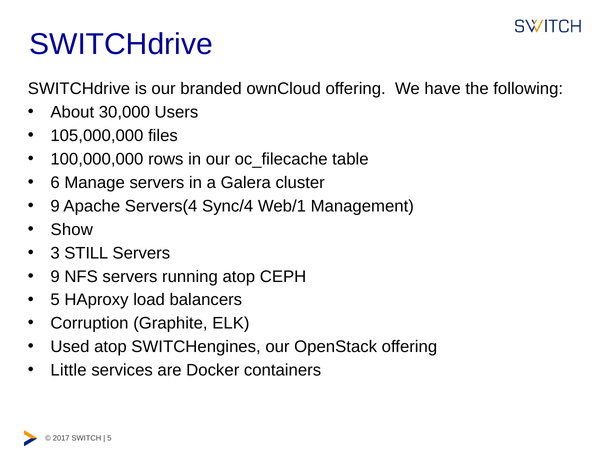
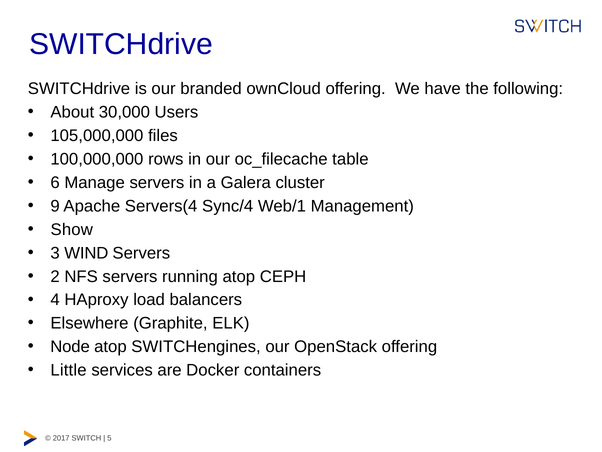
STILL: STILL -> WIND
9 at (55, 276): 9 -> 2
5 at (55, 300): 5 -> 4
Corruption: Corruption -> Elsewhere
Used: Used -> Node
